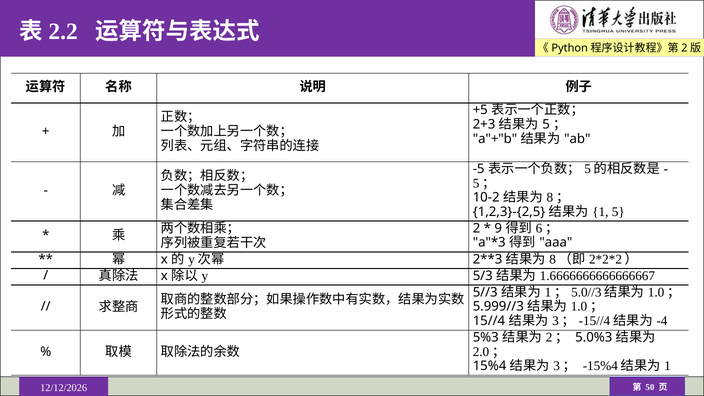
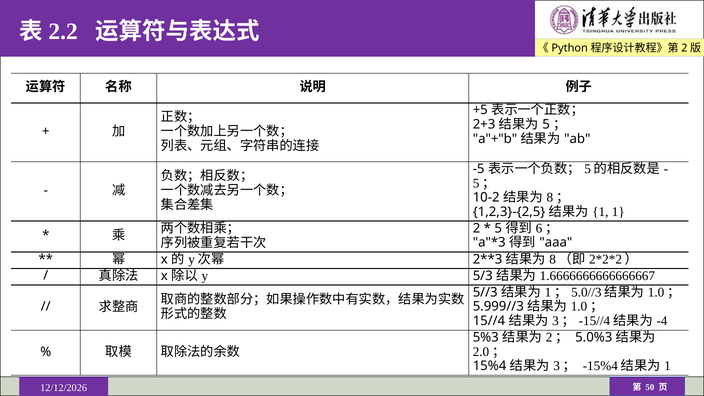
5 at (618, 212): 5 -> 1
9 at (498, 228): 9 -> 5
